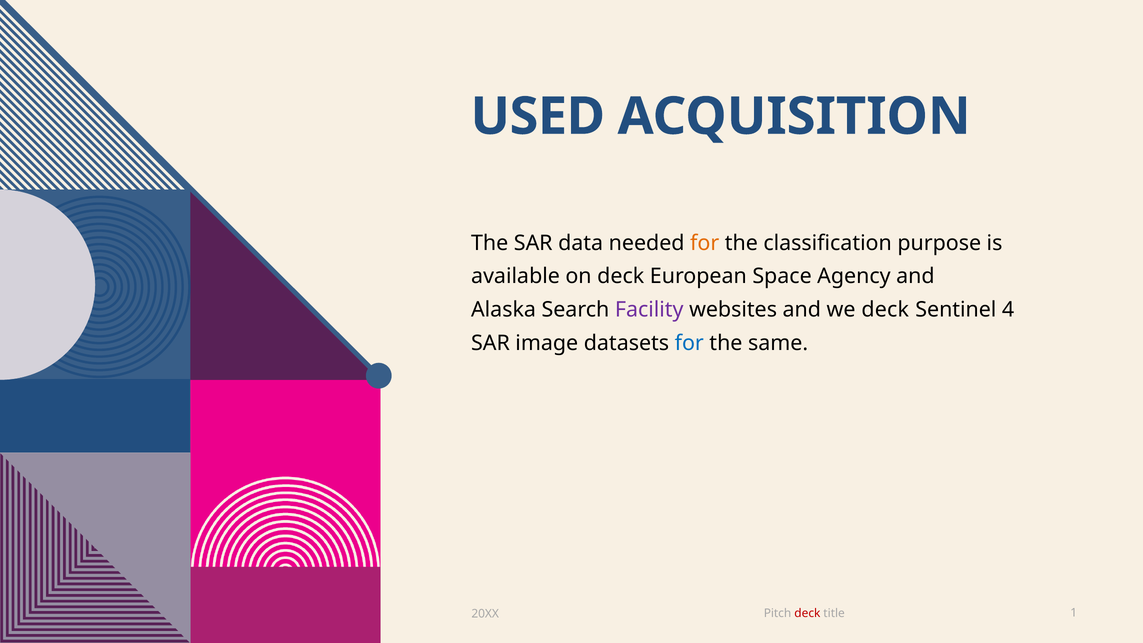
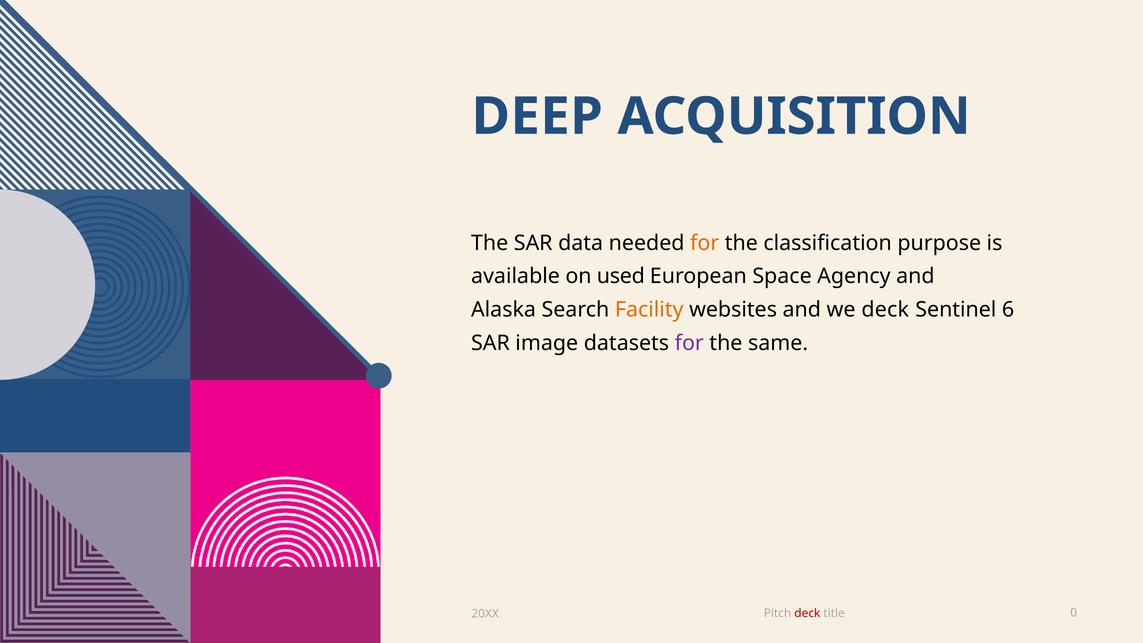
USED: USED -> DEEP
on deck: deck -> used
Facility colour: purple -> orange
4: 4 -> 6
for at (689, 343) colour: blue -> purple
1: 1 -> 0
